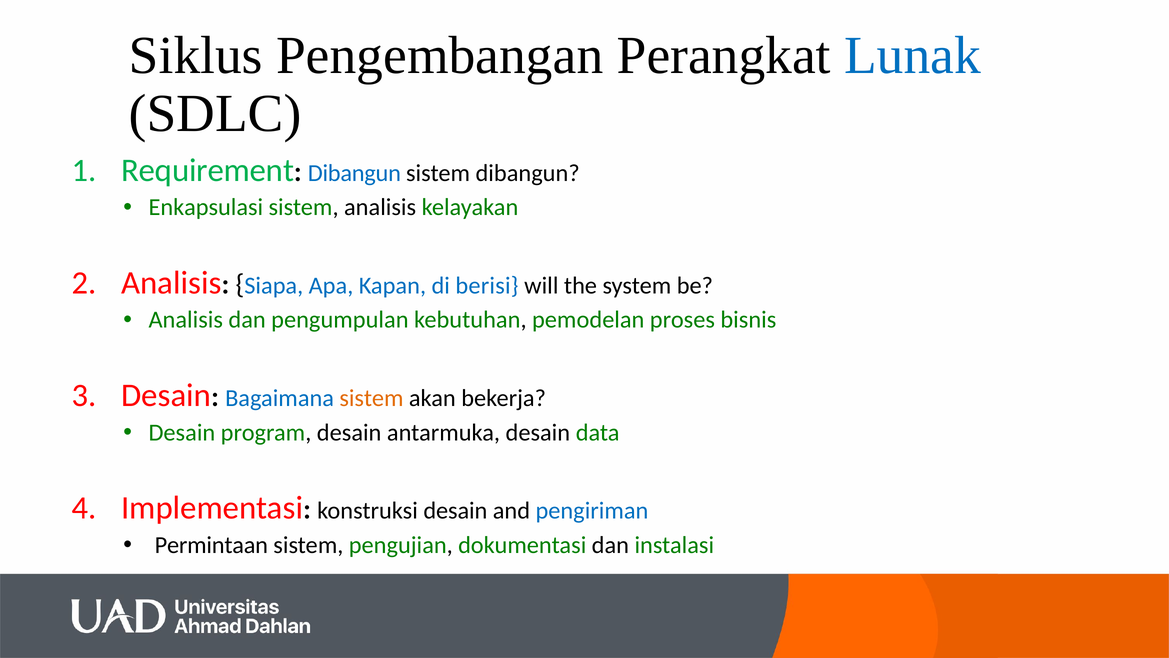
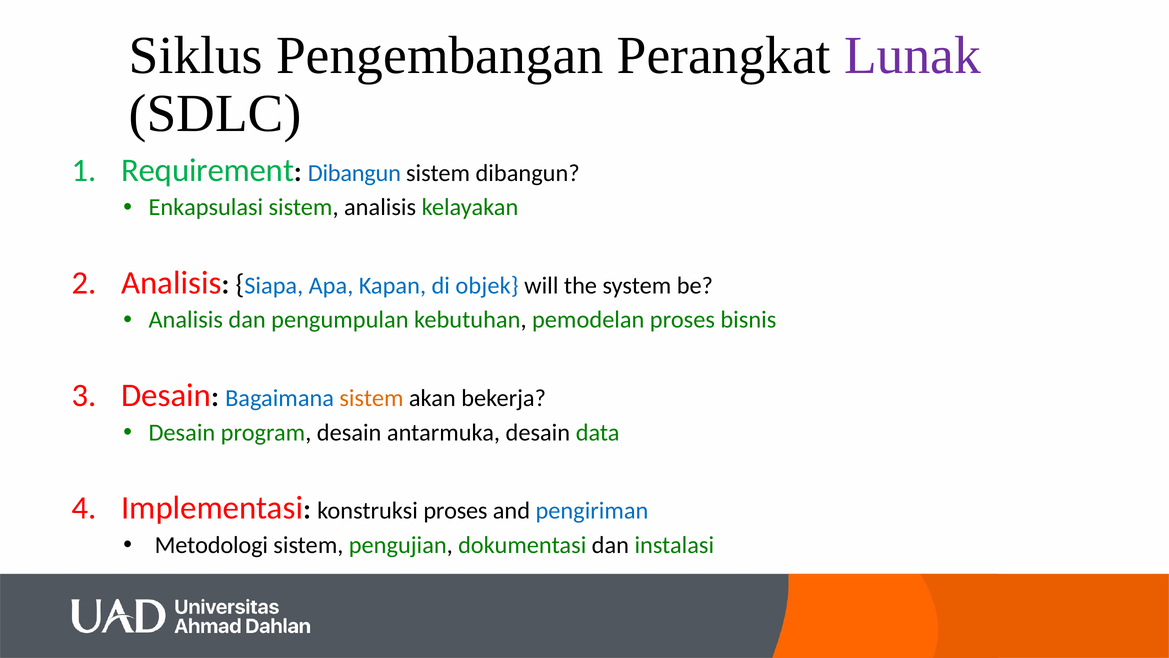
Lunak colour: blue -> purple
berisi: berisi -> objek
konstruksi desain: desain -> proses
Permintaan: Permintaan -> Metodologi
